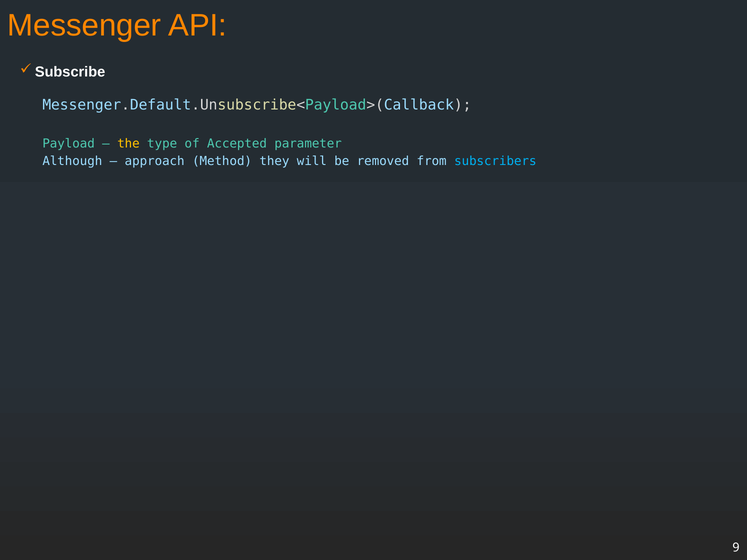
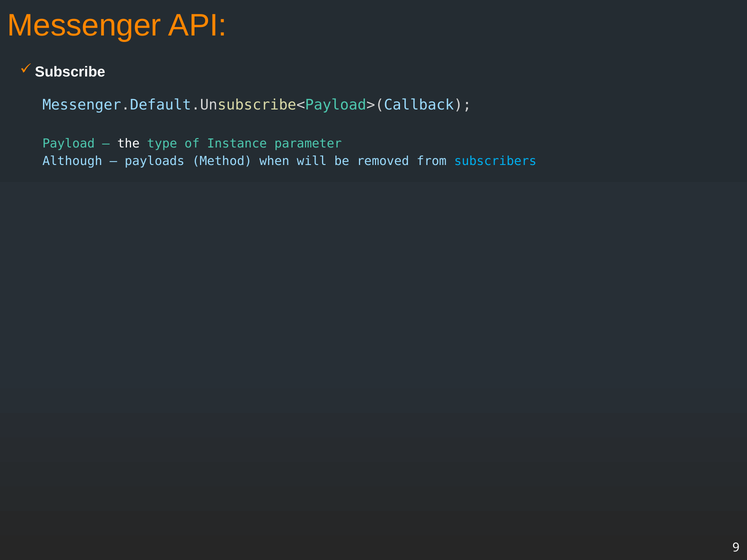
the colour: yellow -> white
Accepted: Accepted -> Instance
approach: approach -> payloads
they: they -> when
